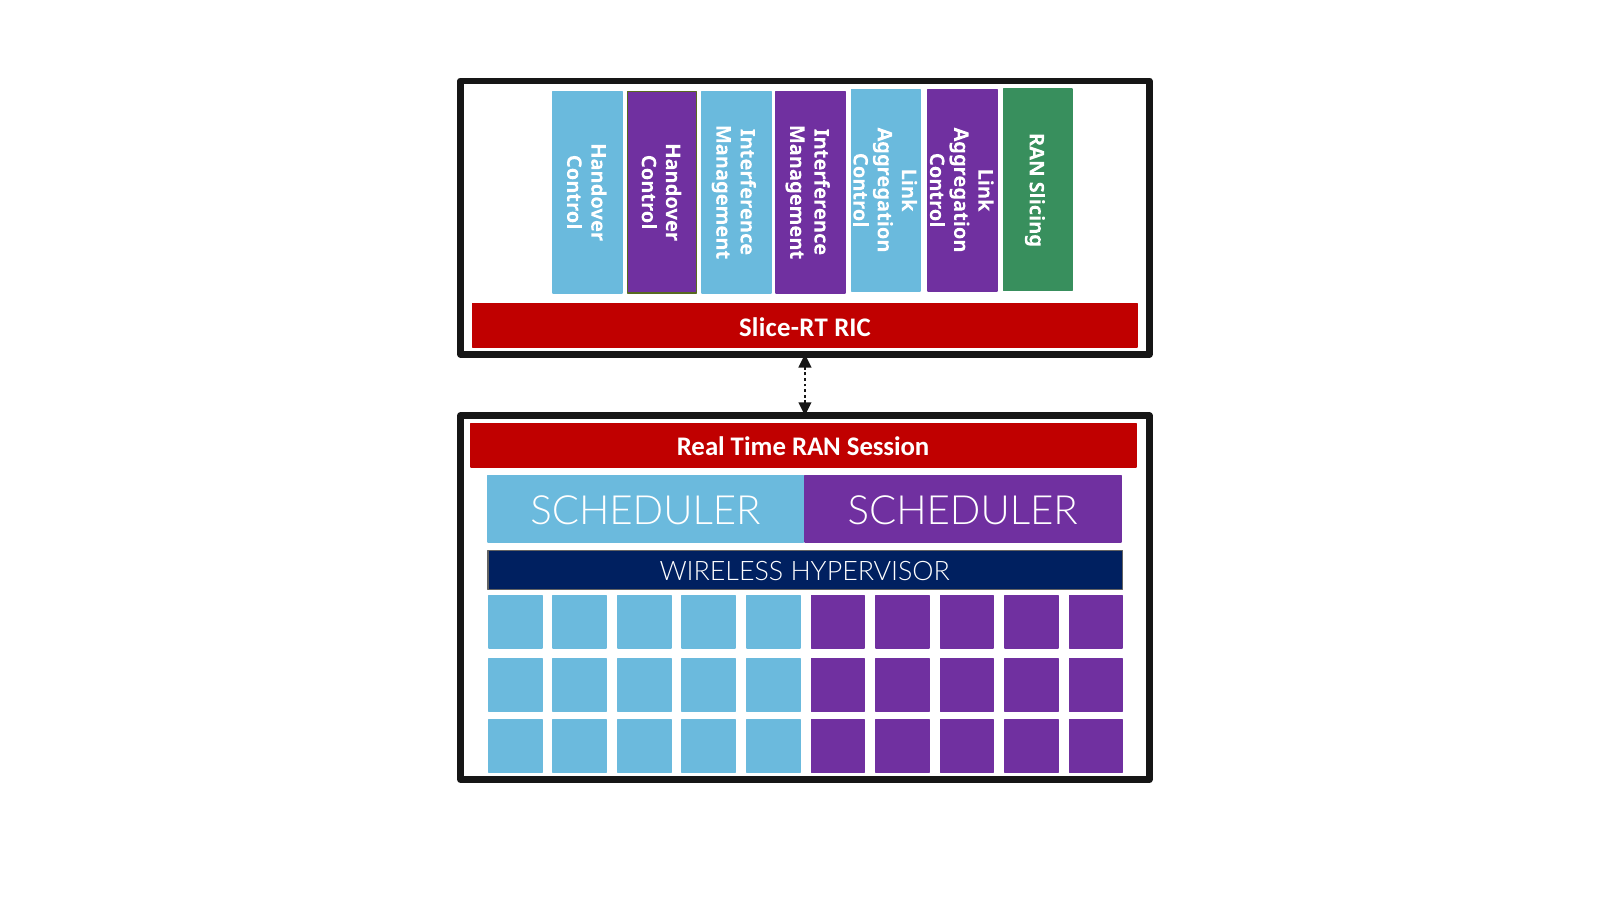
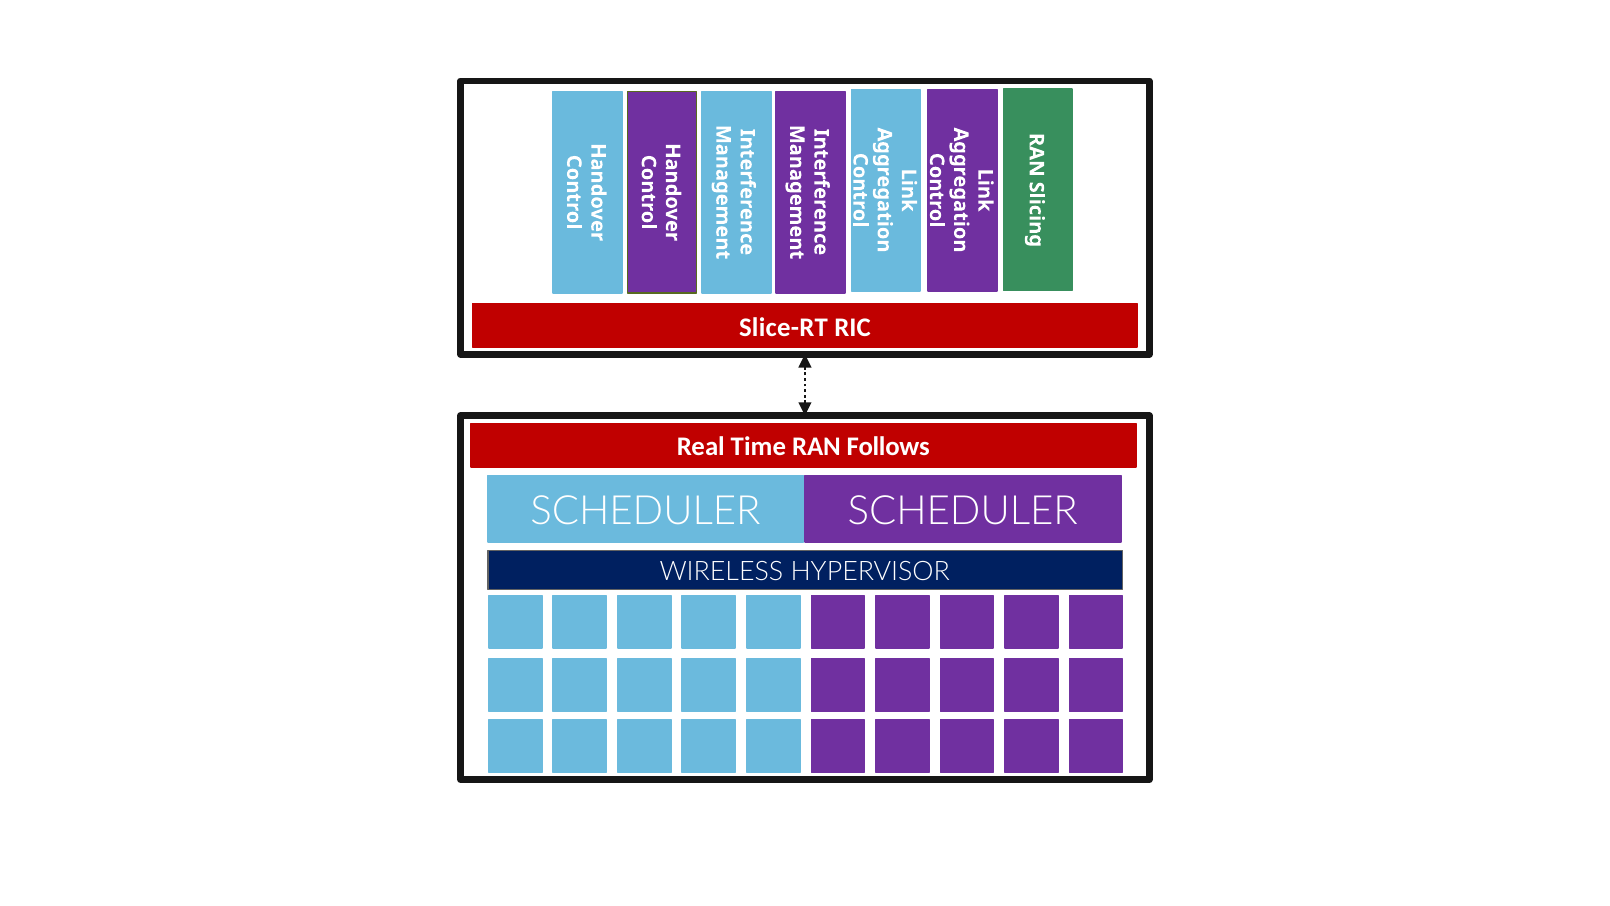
Session: Session -> Follows
